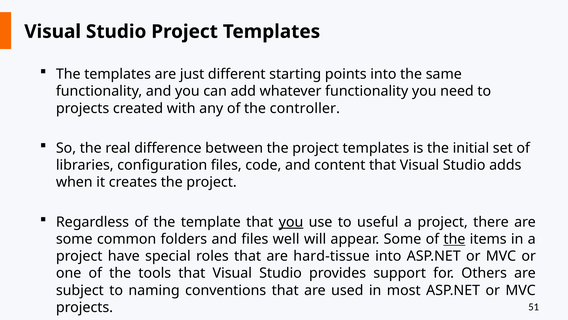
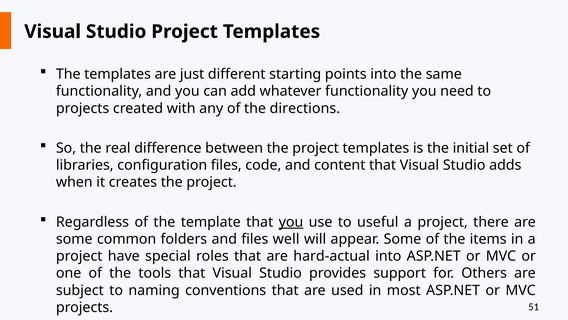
controller: controller -> directions
the at (454, 239) underline: present -> none
hard-tissue: hard-tissue -> hard-actual
